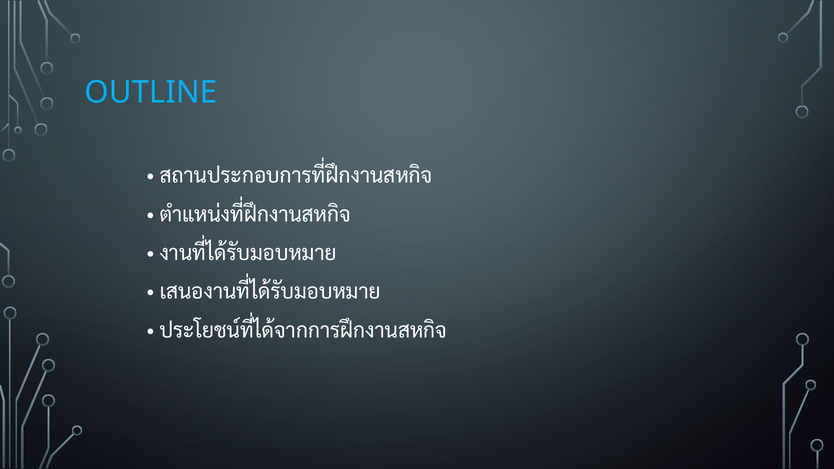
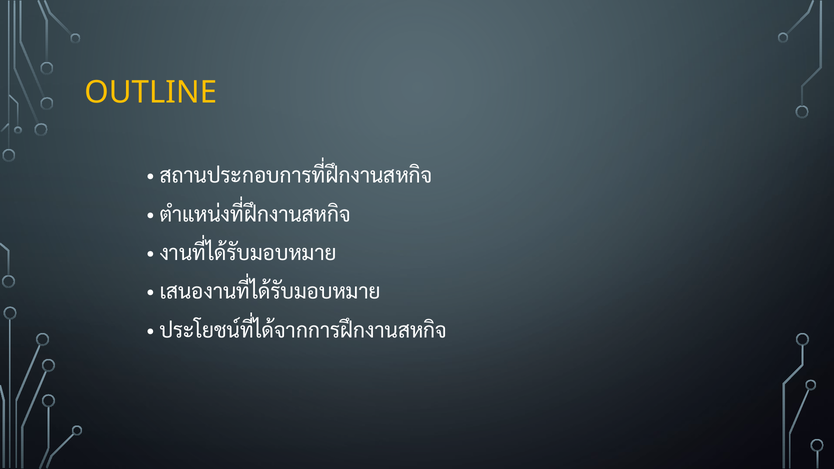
OUTLINE colour: light blue -> yellow
